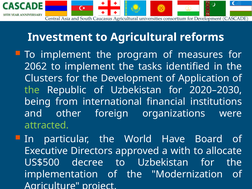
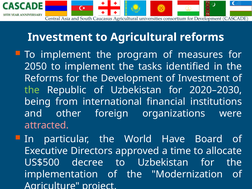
2062: 2062 -> 2050
Clusters at (44, 78): Clusters -> Reforms
of Application: Application -> Investment
attracted colour: light green -> pink
with: with -> time
